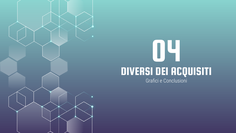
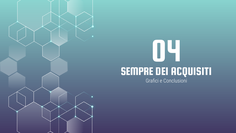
DIVERSI: DIVERSI -> SEMPRE
